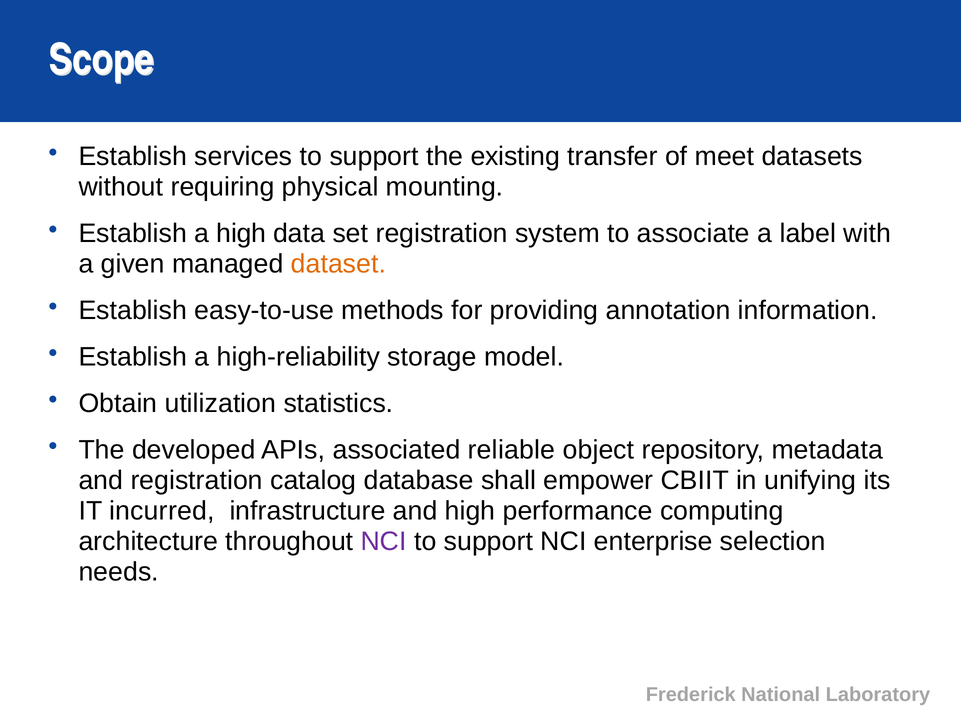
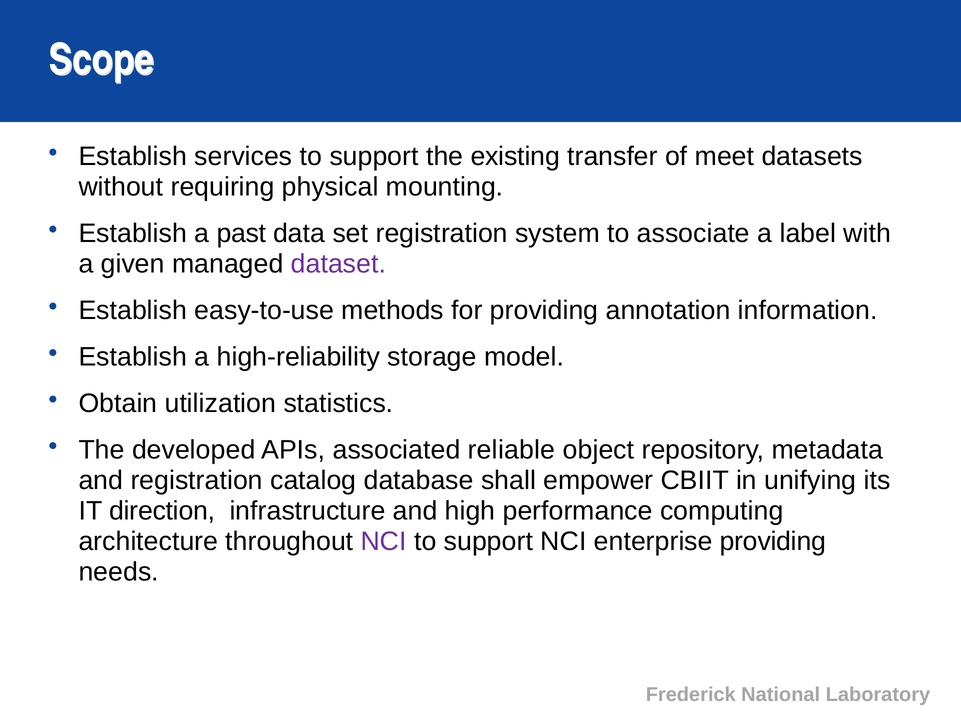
a high: high -> past
dataset colour: orange -> purple
incurred: incurred -> direction
enterprise selection: selection -> providing
